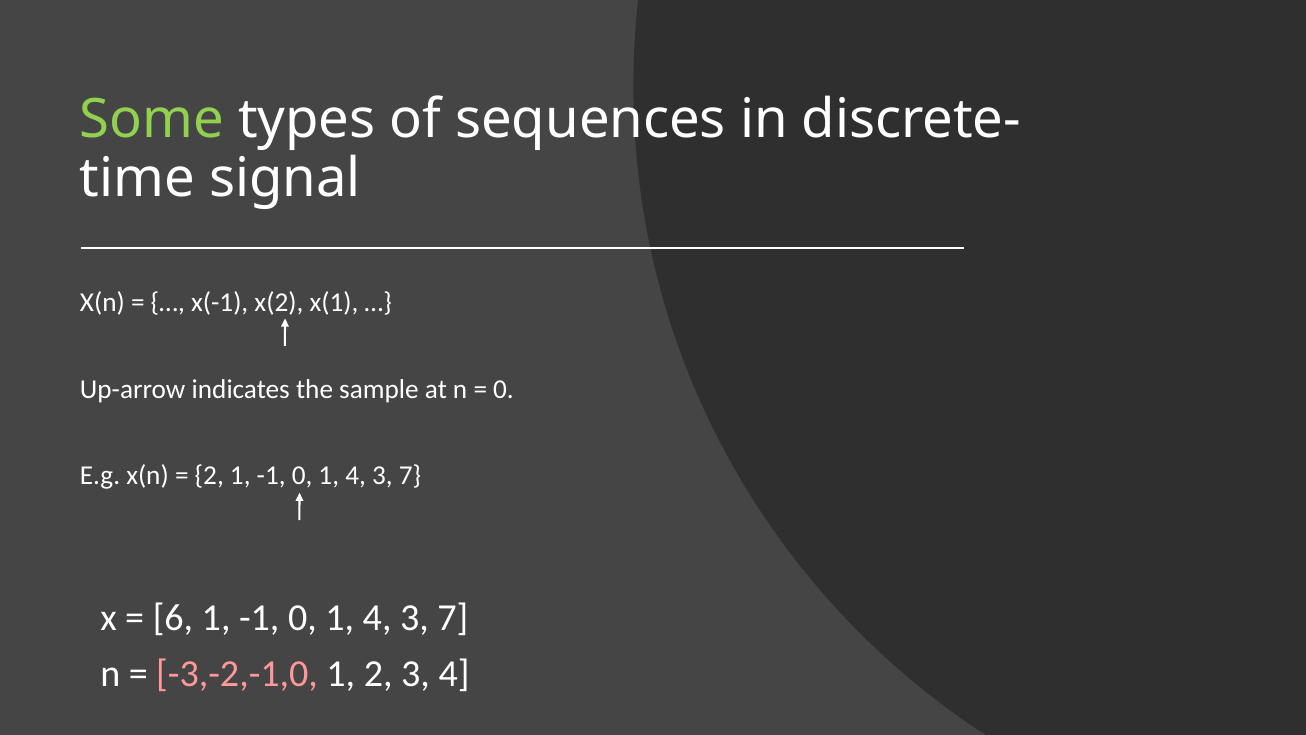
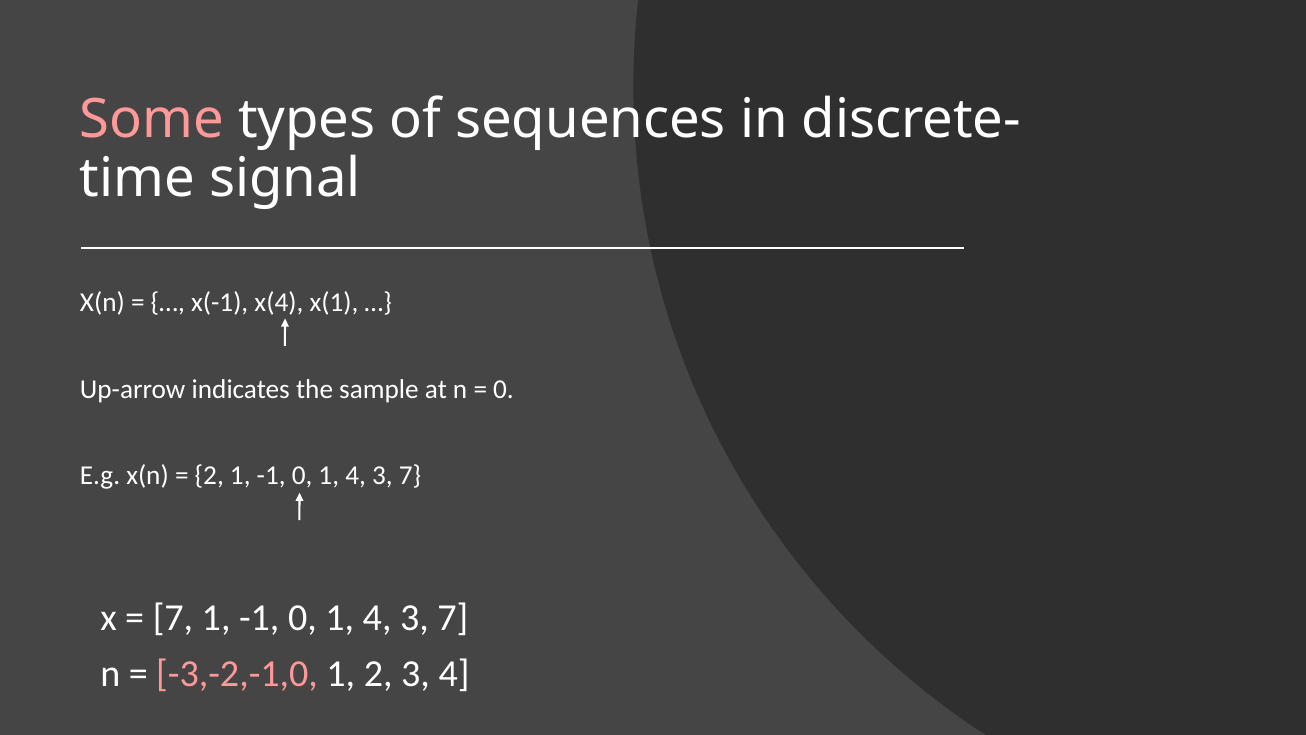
Some colour: light green -> pink
x(2: x(2 -> x(4
6 at (173, 618): 6 -> 7
